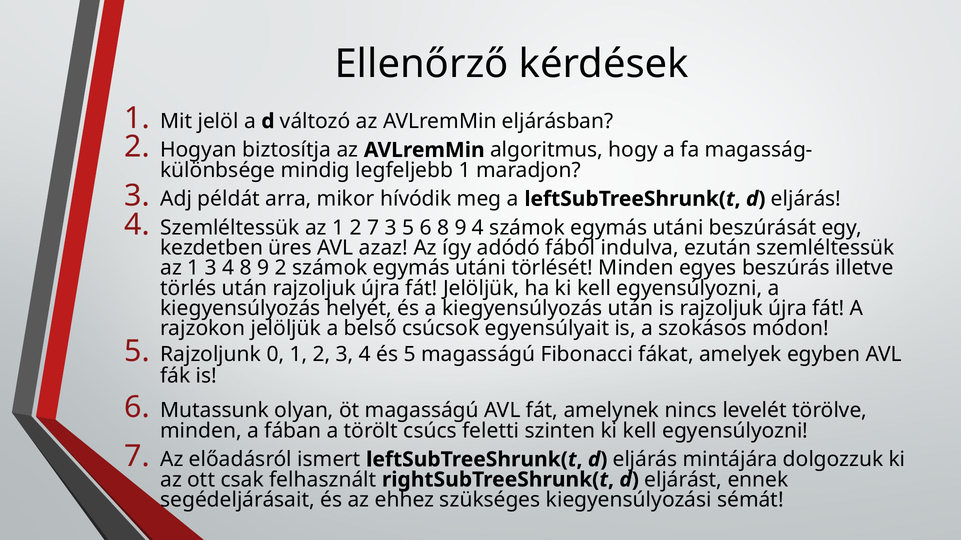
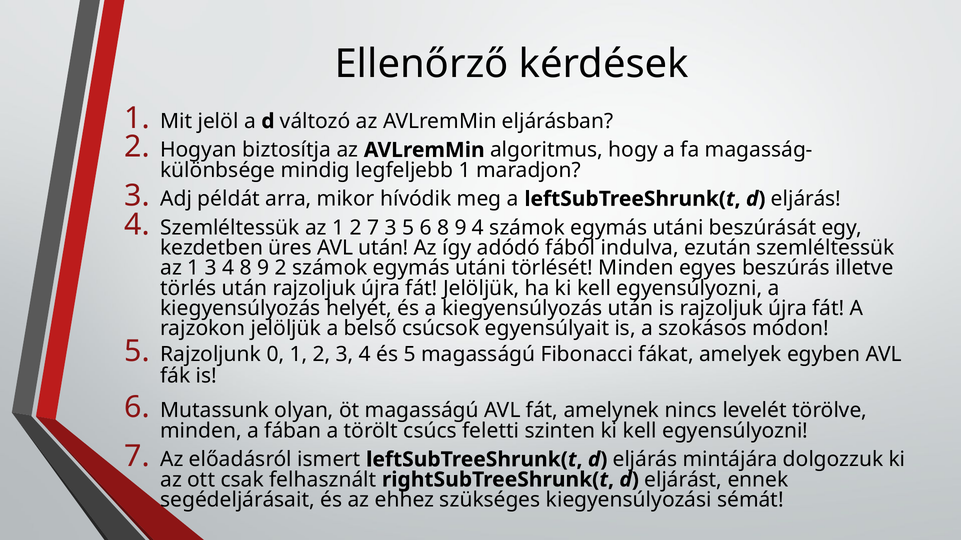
AVL azaz: azaz -> után
